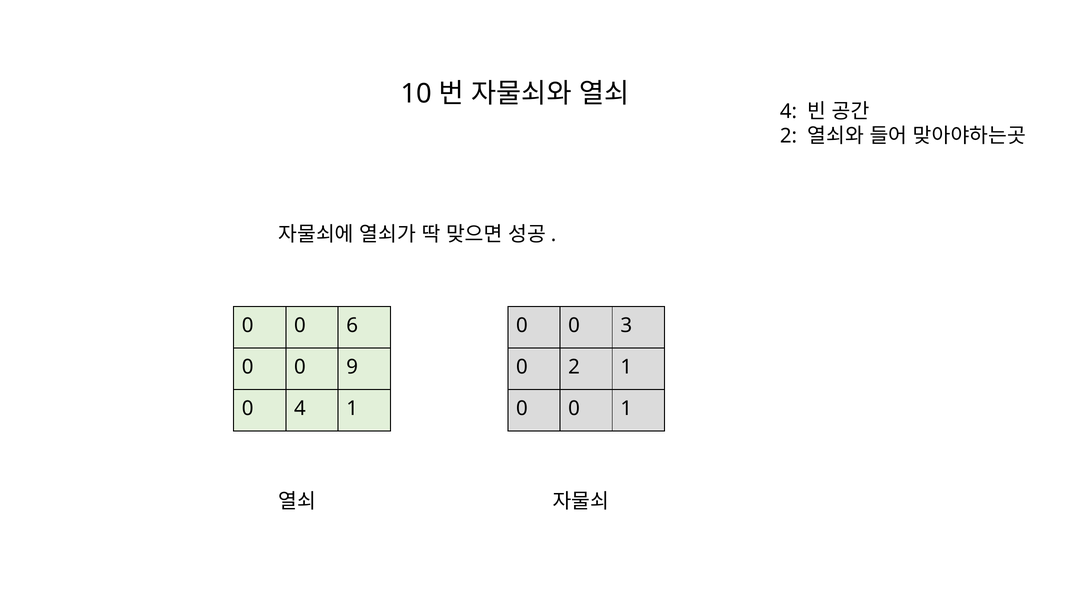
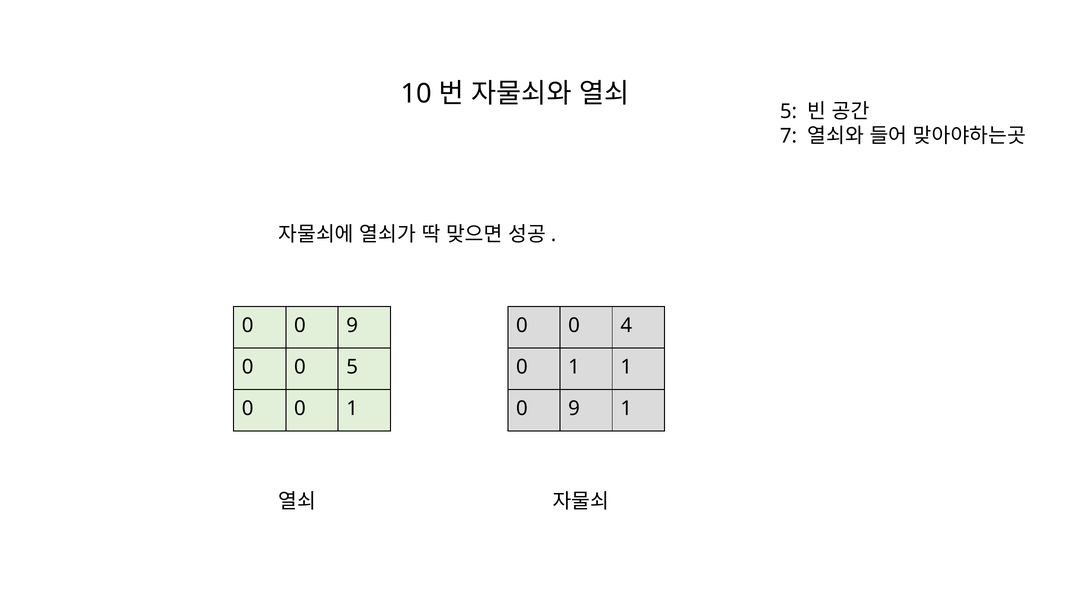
4 at (789, 112): 4 -> 5
2 at (789, 136): 2 -> 7
0 0 6: 6 -> 9
3: 3 -> 4
0 9: 9 -> 5
2 at (574, 368): 2 -> 1
4 at (300, 409): 4 -> 0
0 at (574, 409): 0 -> 9
